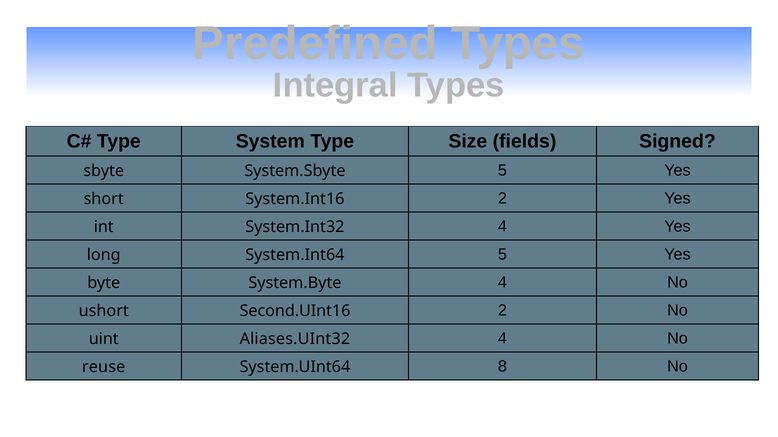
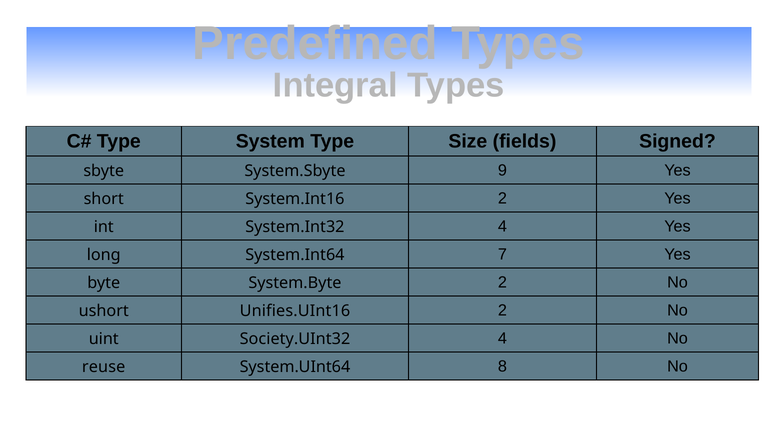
System.Sbyte 5: 5 -> 9
System.Int64 5: 5 -> 7
System.Byte 4: 4 -> 2
Second.UInt16: Second.UInt16 -> Unifies.UInt16
Aliases.UInt32: Aliases.UInt32 -> Society.UInt32
